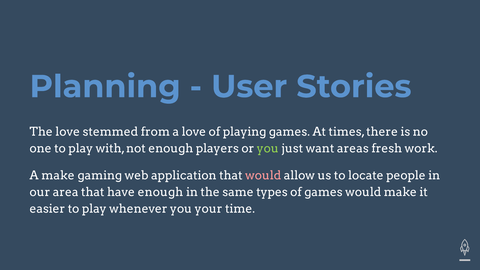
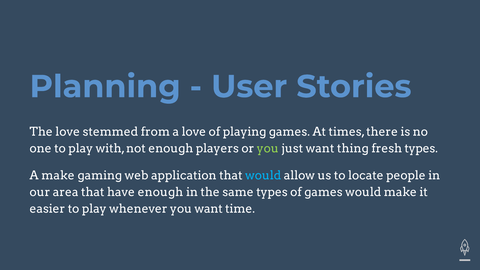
areas: areas -> thing
fresh work: work -> types
would at (263, 176) colour: pink -> light blue
you your: your -> want
